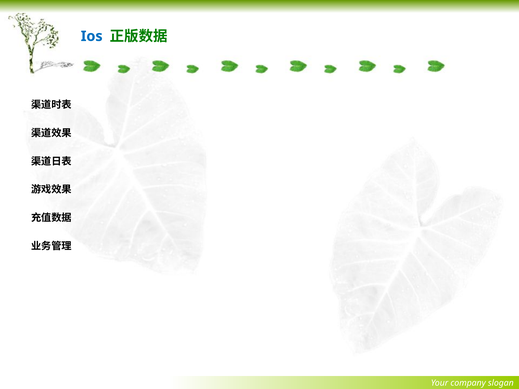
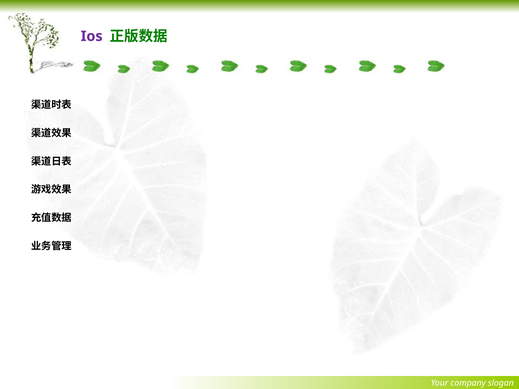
Ios colour: blue -> purple
